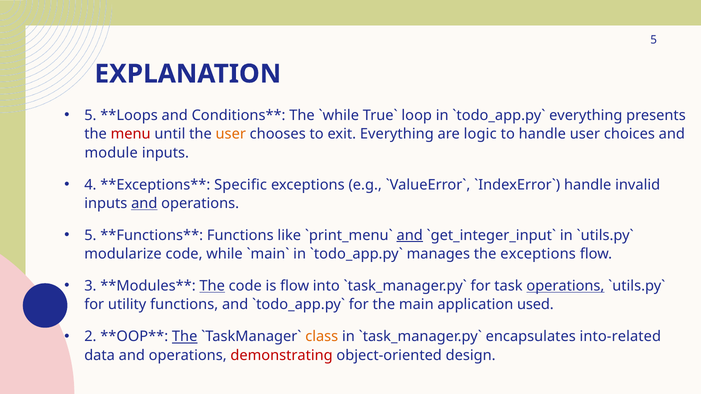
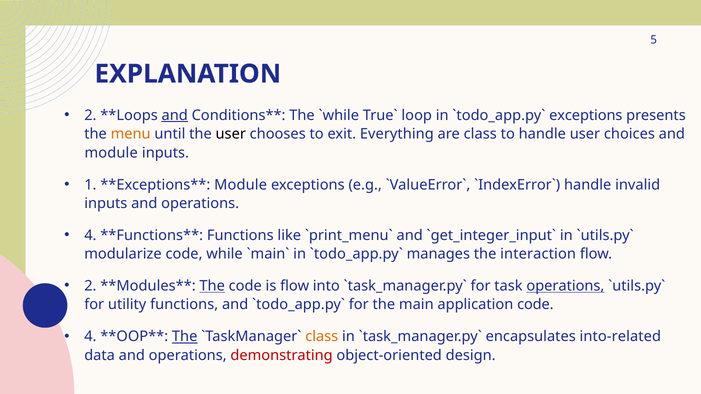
5 at (90, 115): 5 -> 2
and at (175, 115) underline: none -> present
everything at (586, 115): everything -> exceptions
menu colour: red -> orange
user at (231, 134) colour: orange -> black
are logic: logic -> class
4: 4 -> 1
Specific at (241, 185): Specific -> Module
and at (144, 204) underline: present -> none
5 at (90, 236): 5 -> 4
and at (410, 236) underline: present -> none
the exceptions: exceptions -> interaction
3 at (90, 286): 3 -> 2
application used: used -> code
2 at (90, 337): 2 -> 4
